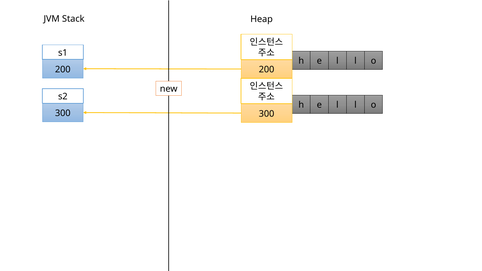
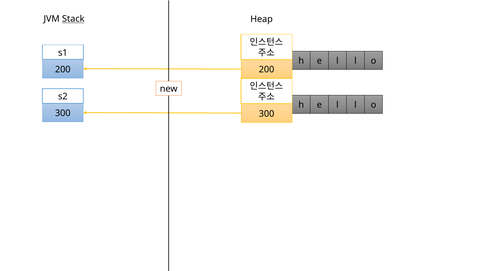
Stack underline: none -> present
